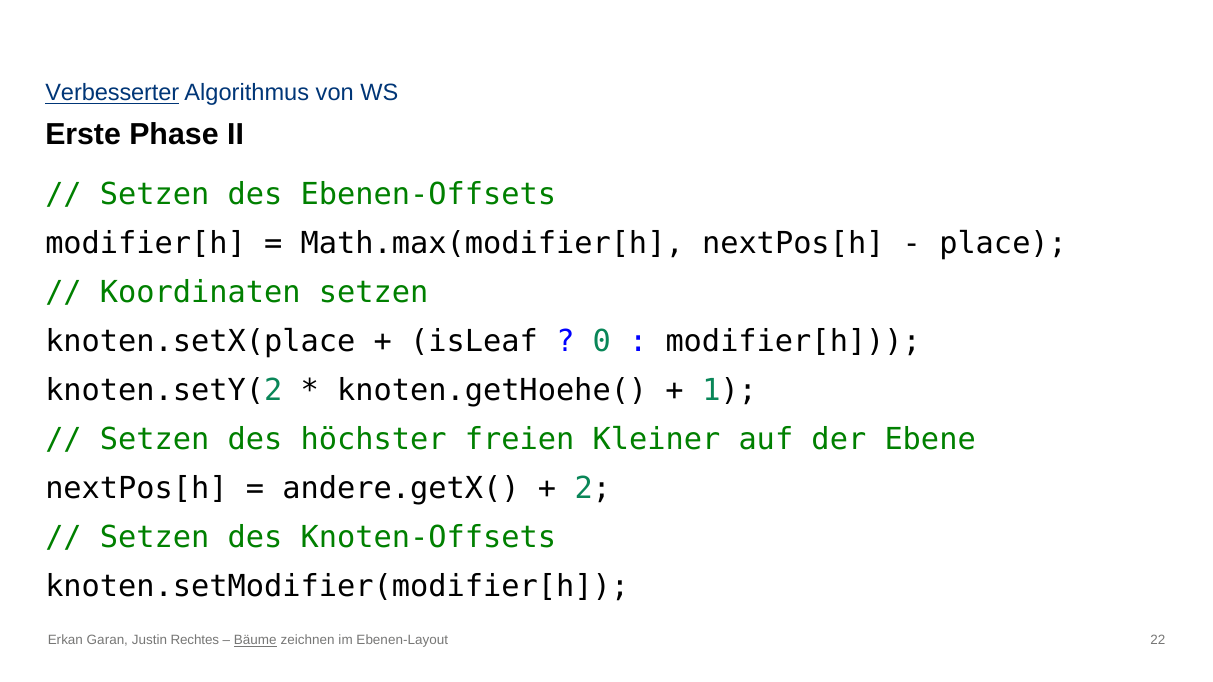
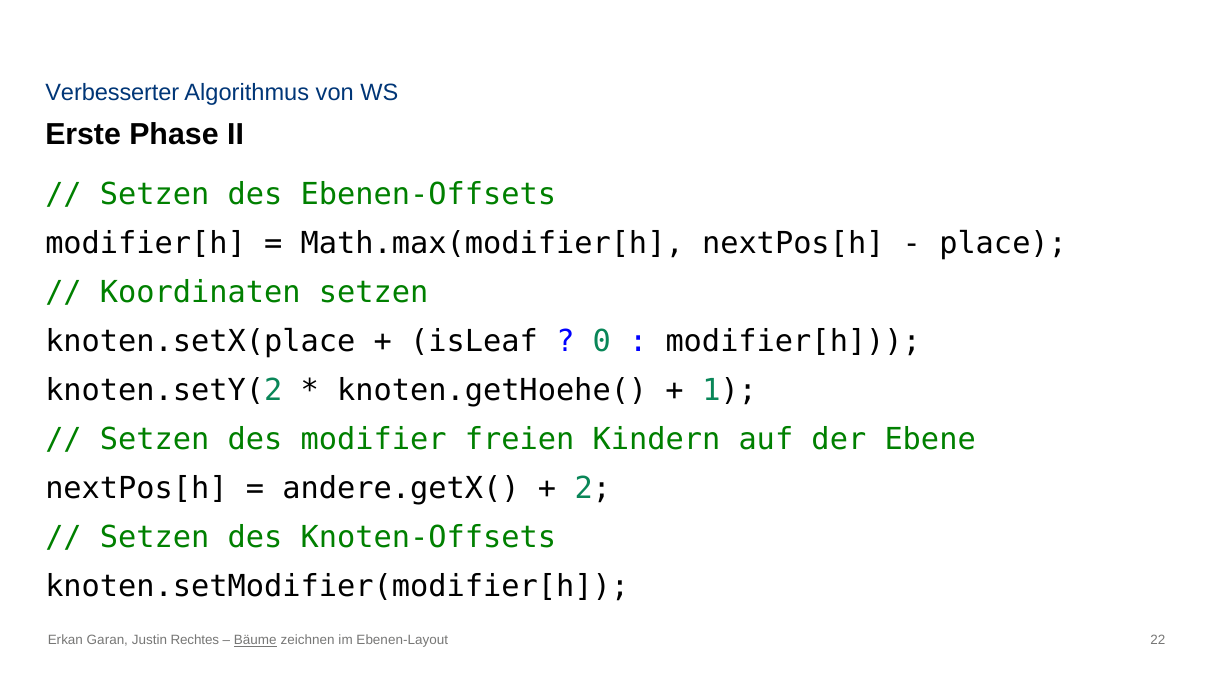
Verbesserter underline: present -> none
höchster: höchster -> modifier
Kleiner: Kleiner -> Kindern
